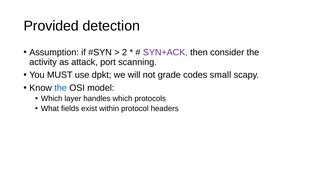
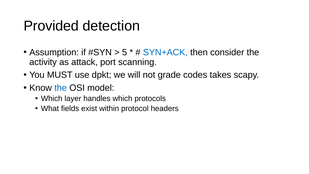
2: 2 -> 5
SYN+ACK colour: purple -> blue
small: small -> takes
